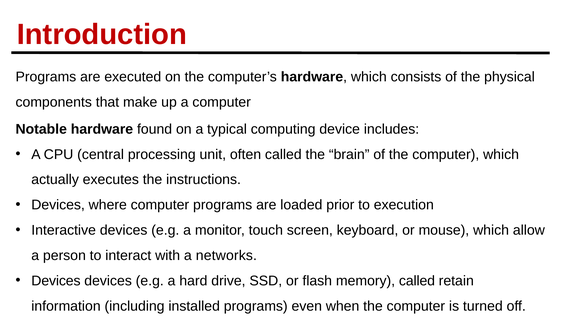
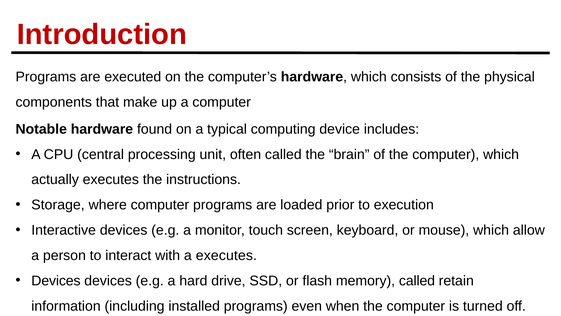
Devices at (58, 205): Devices -> Storage
a networks: networks -> executes
